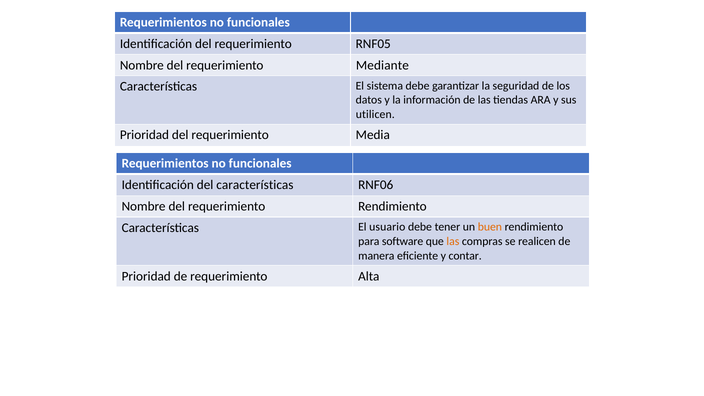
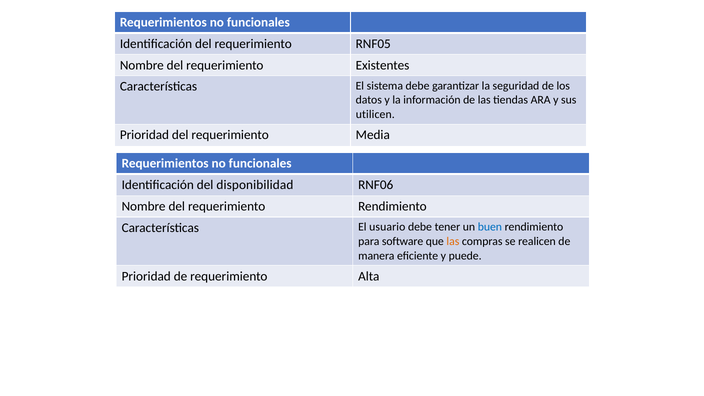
Mediante: Mediante -> Existentes
del características: características -> disponibilidad
buen colour: orange -> blue
contar: contar -> puede
